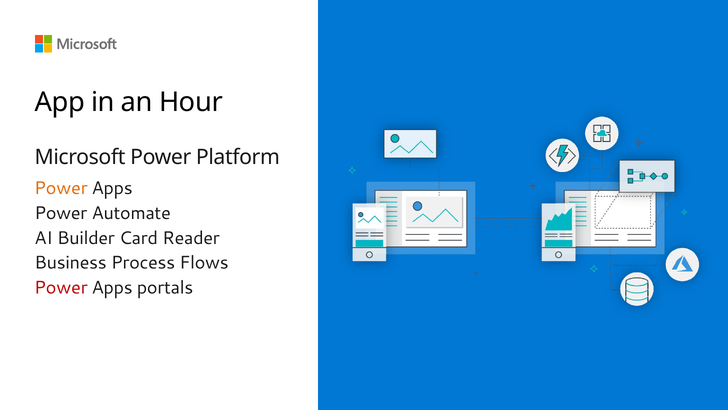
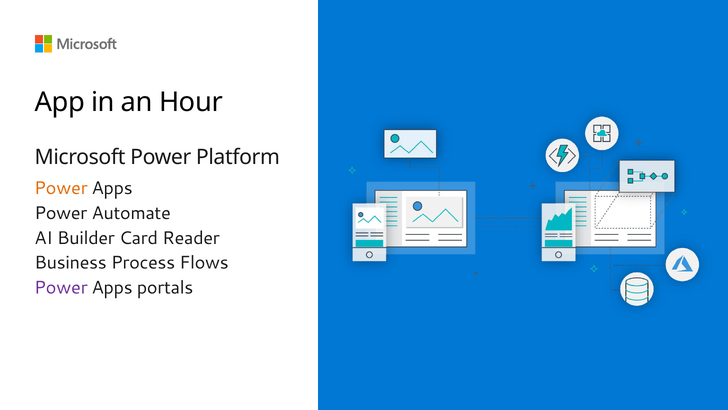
Power at (61, 288) colour: red -> purple
